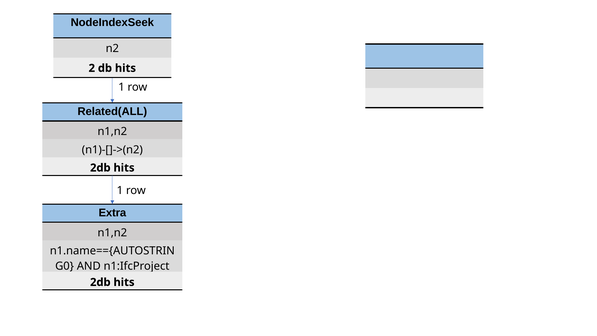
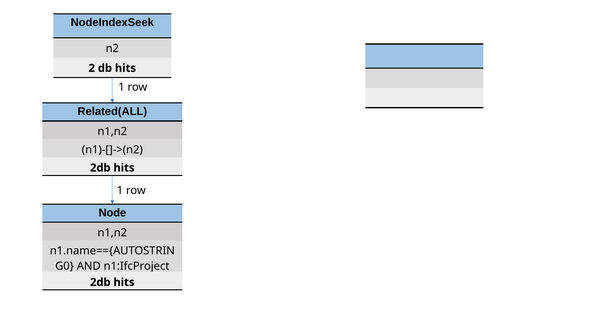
Extra: Extra -> Node
